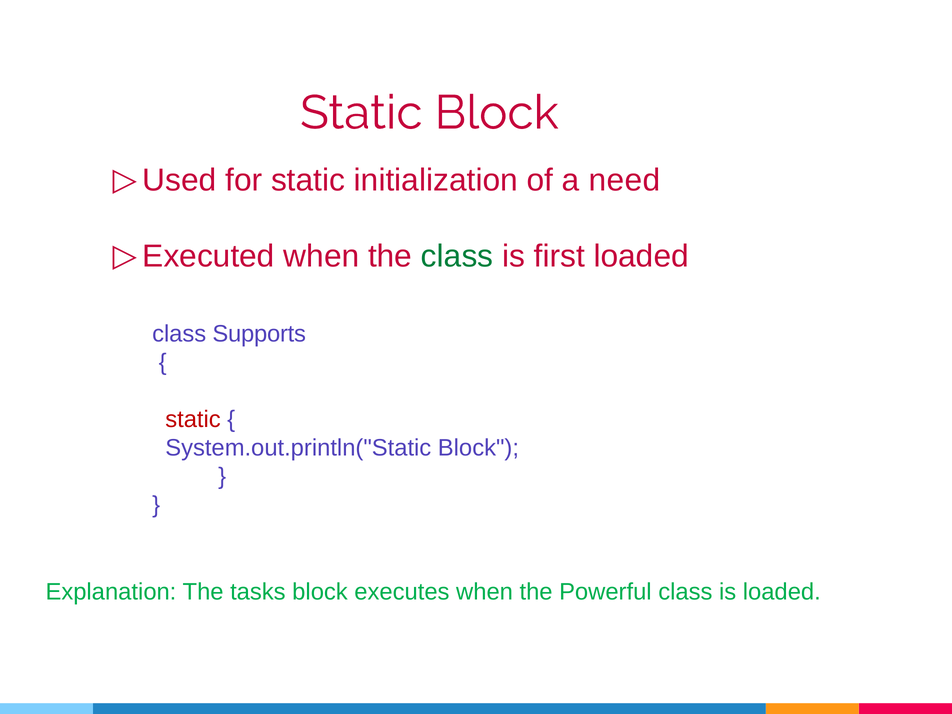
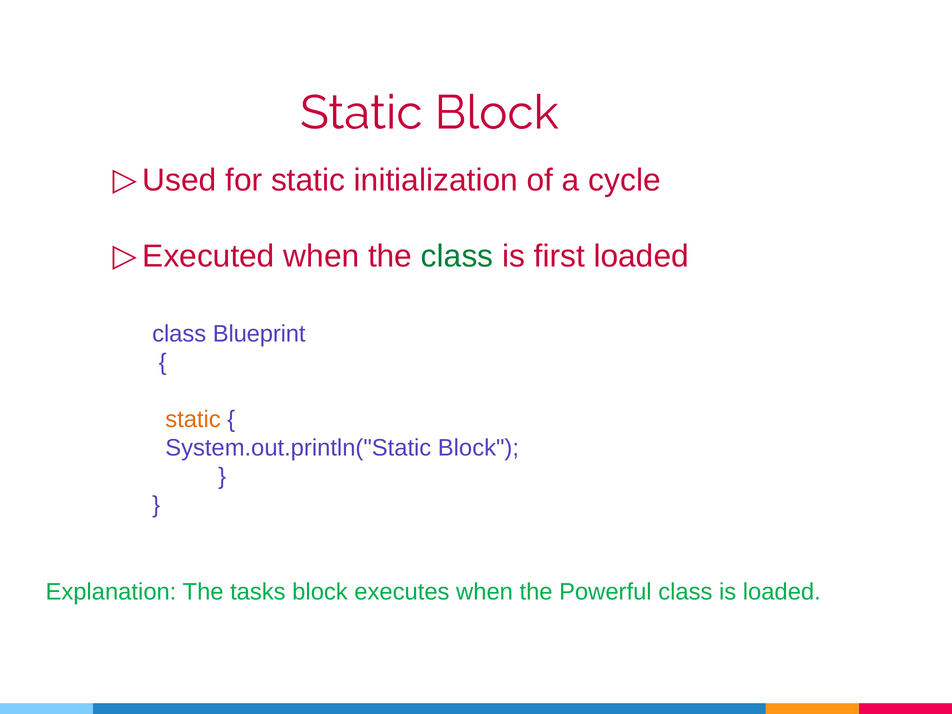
need: need -> cycle
Supports: Supports -> Blueprint
static at (193, 419) colour: red -> orange
